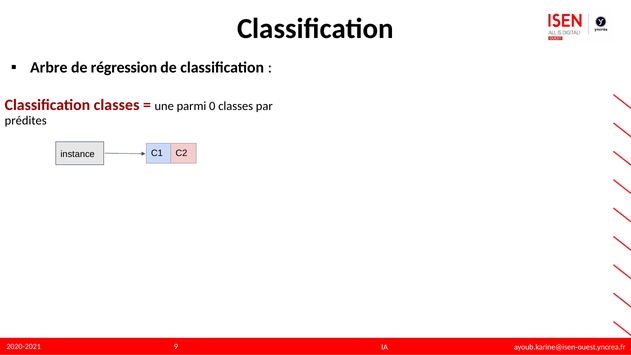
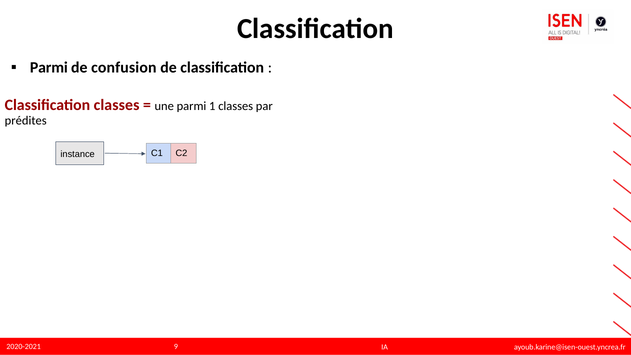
Arbre at (49, 67): Arbre -> Parmi
régression: régression -> confusion
0: 0 -> 1
